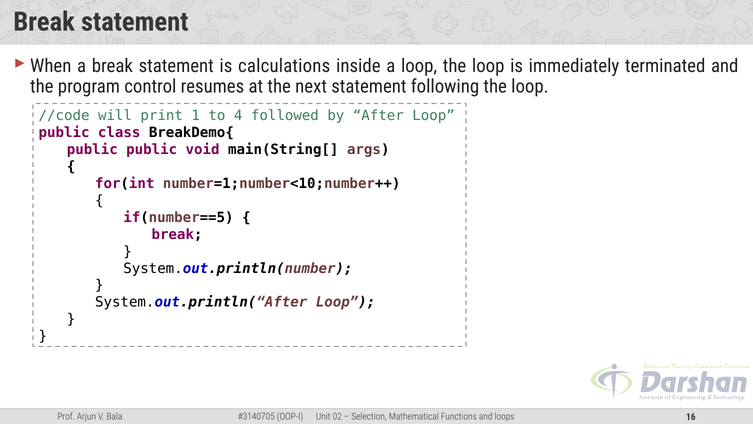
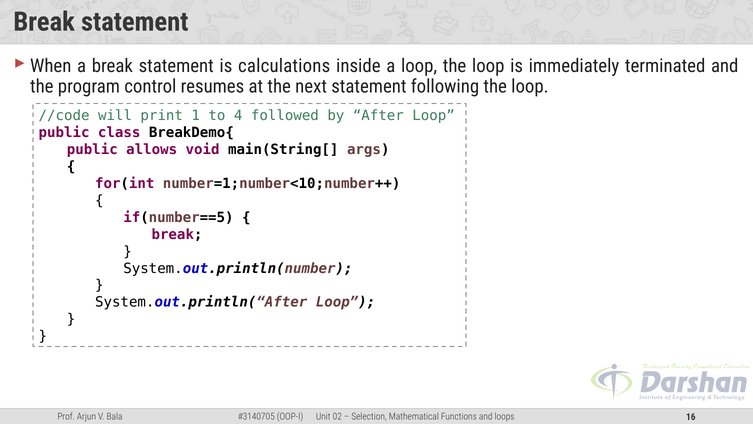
public public: public -> allows
